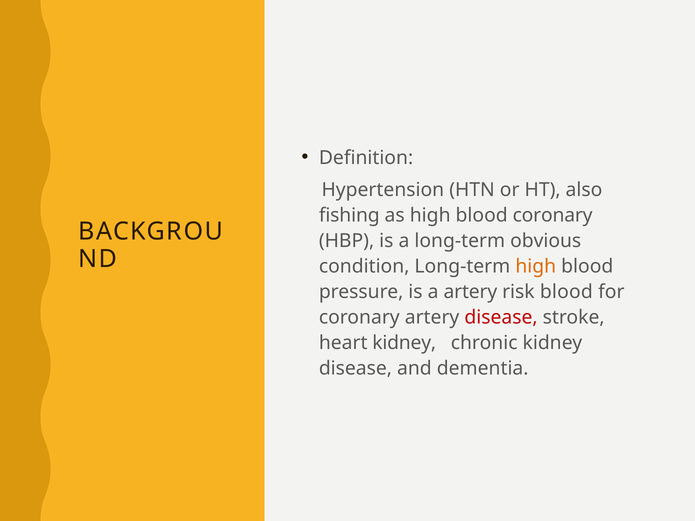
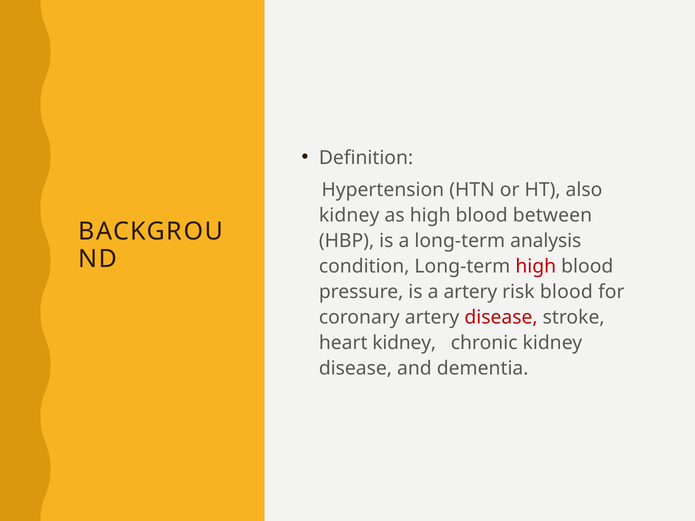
fishing at (349, 215): fishing -> kidney
blood coronary: coronary -> between
obvious: obvious -> analysis
high at (536, 266) colour: orange -> red
